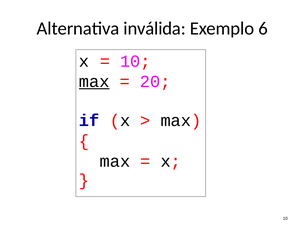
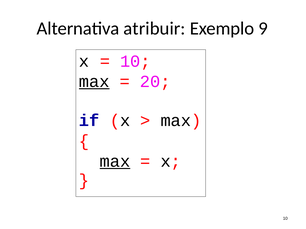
inválida: inválida -> atribuir
6: 6 -> 9
max at (115, 162) underline: none -> present
